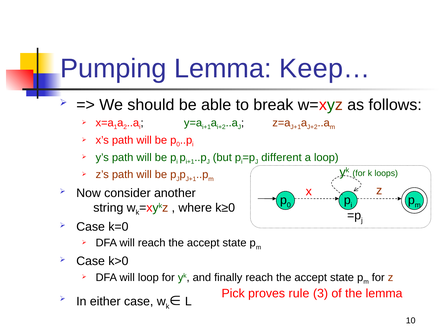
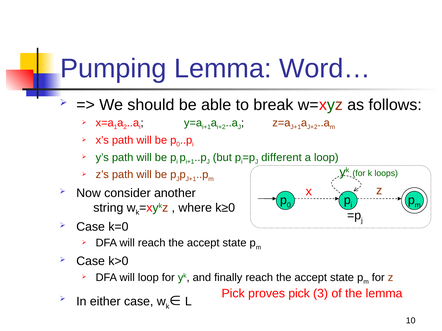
Keep…: Keep… -> Word…
proves rule: rule -> pick
